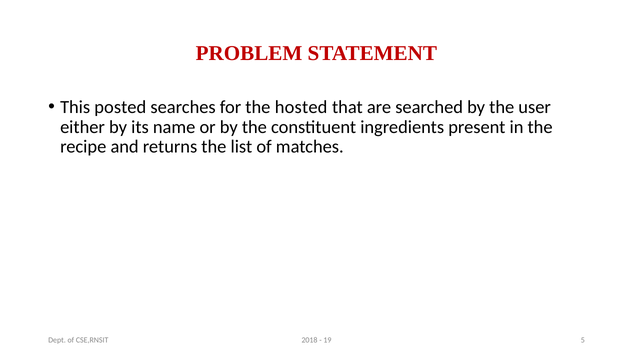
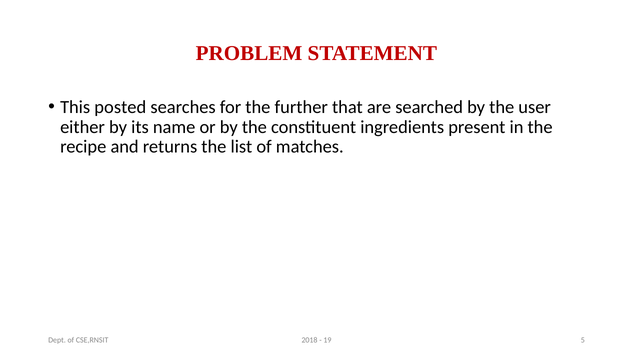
hosted: hosted -> further
